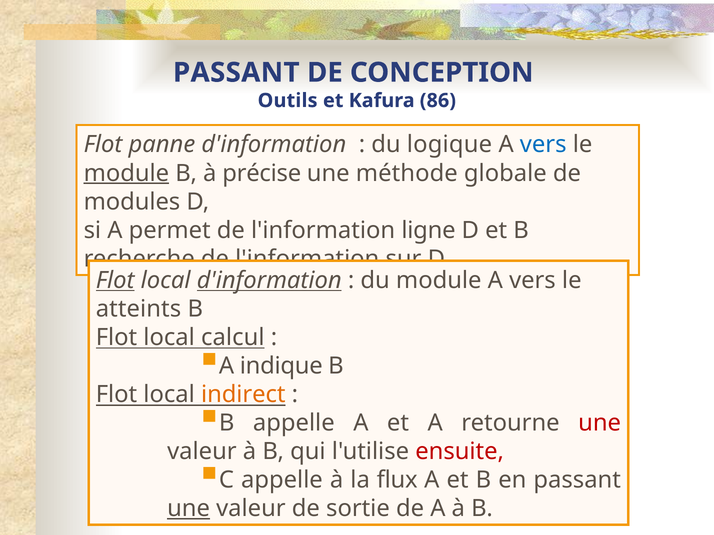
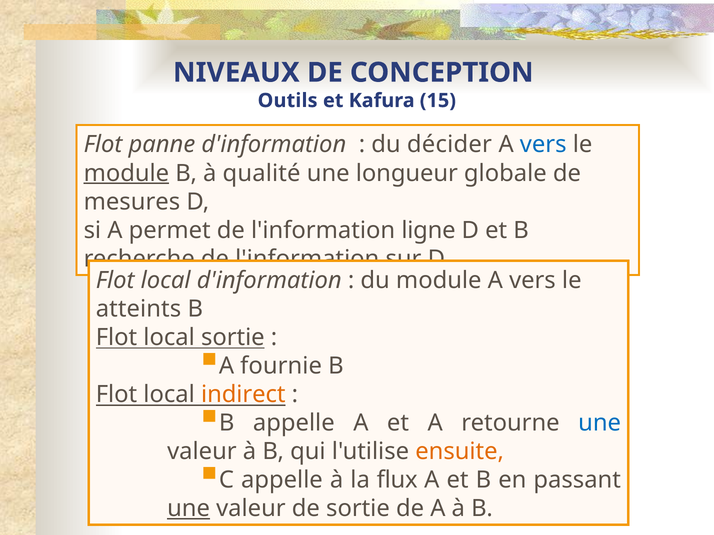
PASSANT at (236, 73): PASSANT -> NIVEAUX
86: 86 -> 15
logique: logique -> décider
précise: précise -> qualité
méthode: méthode -> longueur
modules: modules -> mesures
Flot at (115, 280) underline: present -> none
d'information at (269, 280) underline: present -> none
local calcul: calcul -> sortie
indique: indique -> fournie
une at (600, 423) colour: red -> blue
ensuite colour: red -> orange
